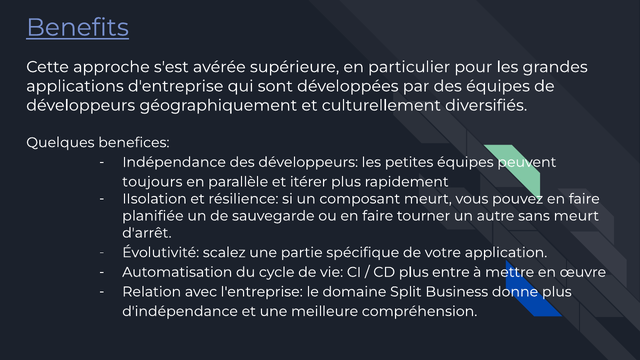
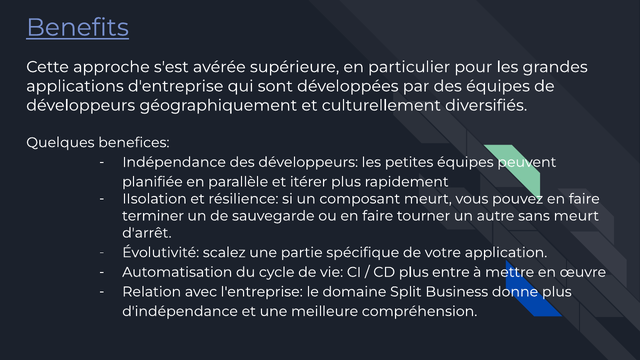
toujours: toujours -> planifiée
planifiée: planifiée -> terminer
